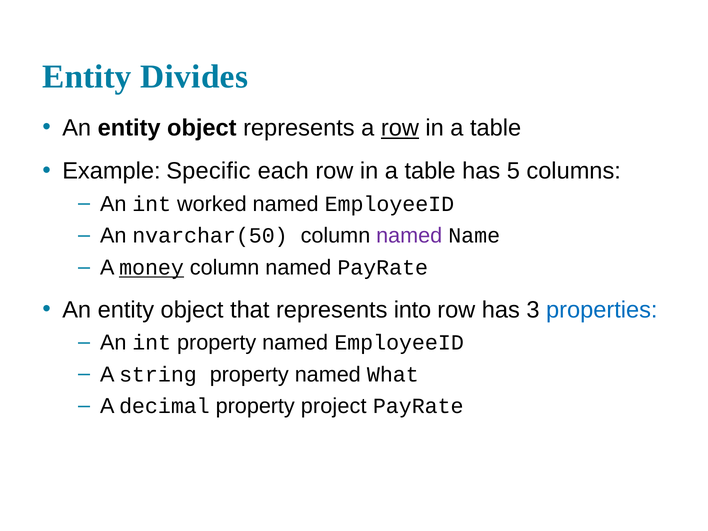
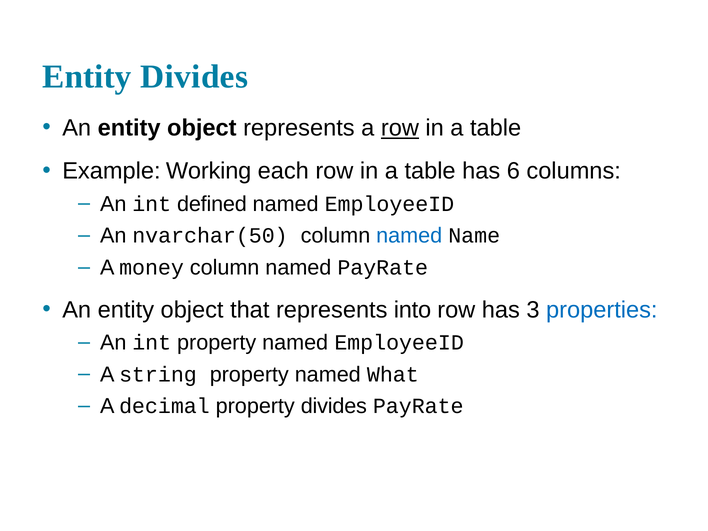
Specific: Specific -> Working
5: 5 -> 6
worked: worked -> defined
named at (409, 236) colour: purple -> blue
money underline: present -> none
property project: project -> divides
